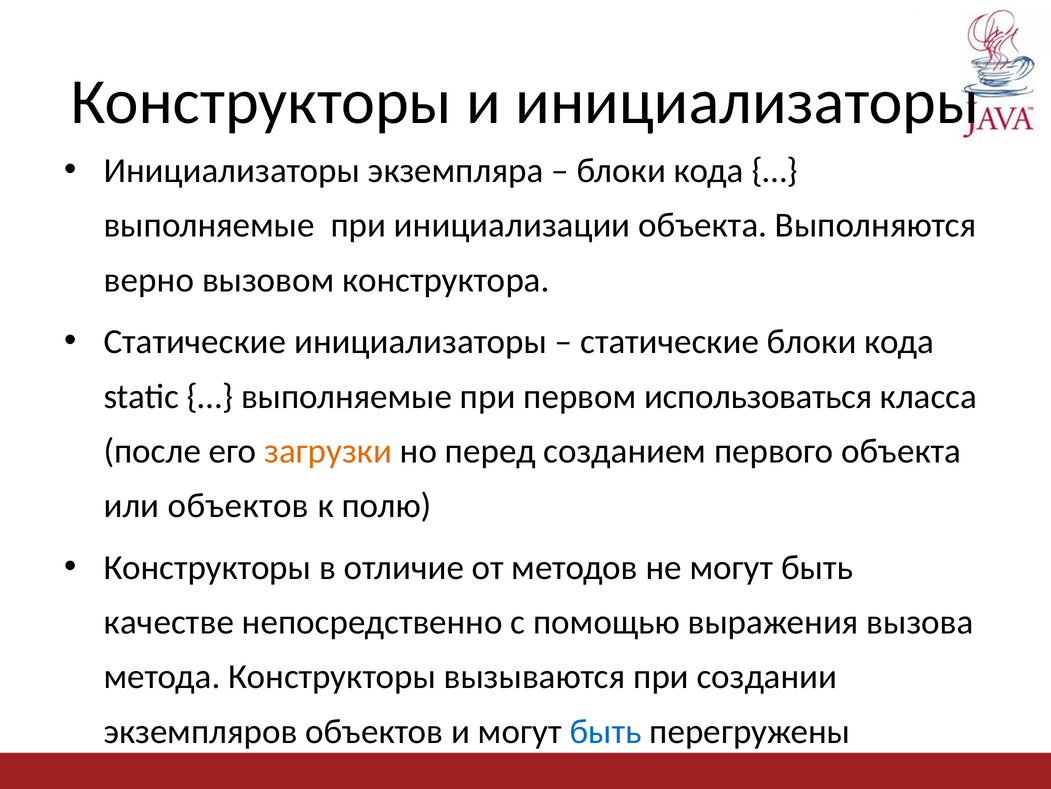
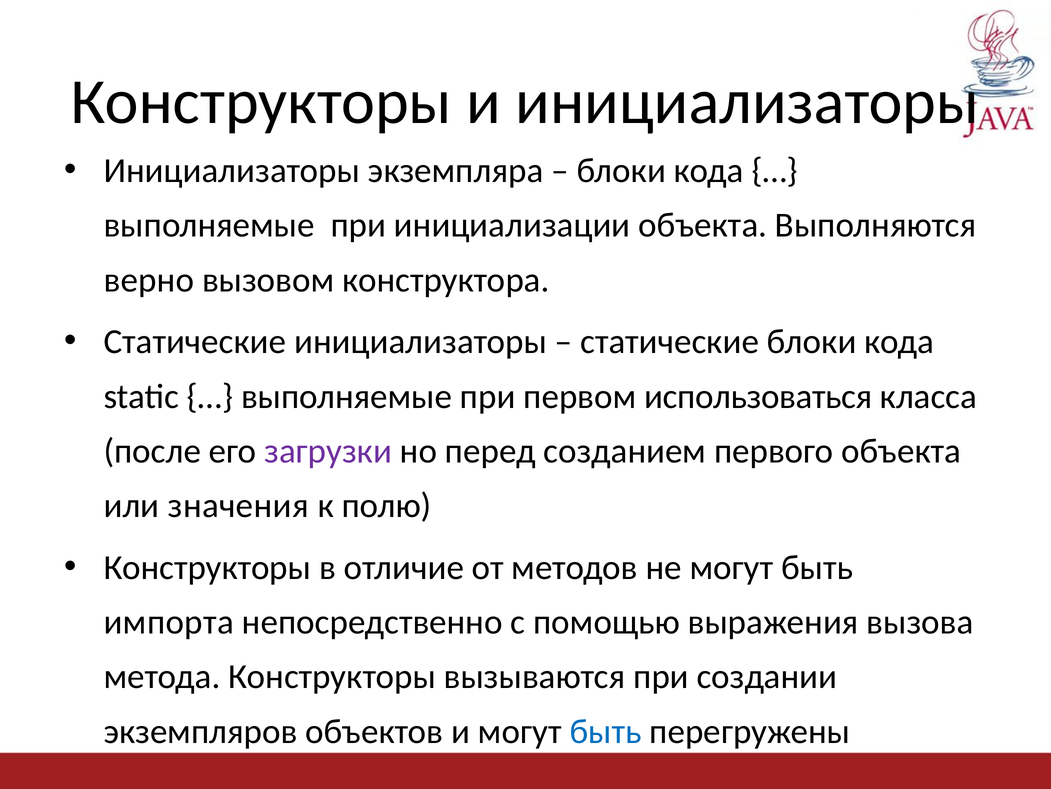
загрузки colour: orange -> purple
или объектов: объектов -> значения
качестве: качестве -> импорта
